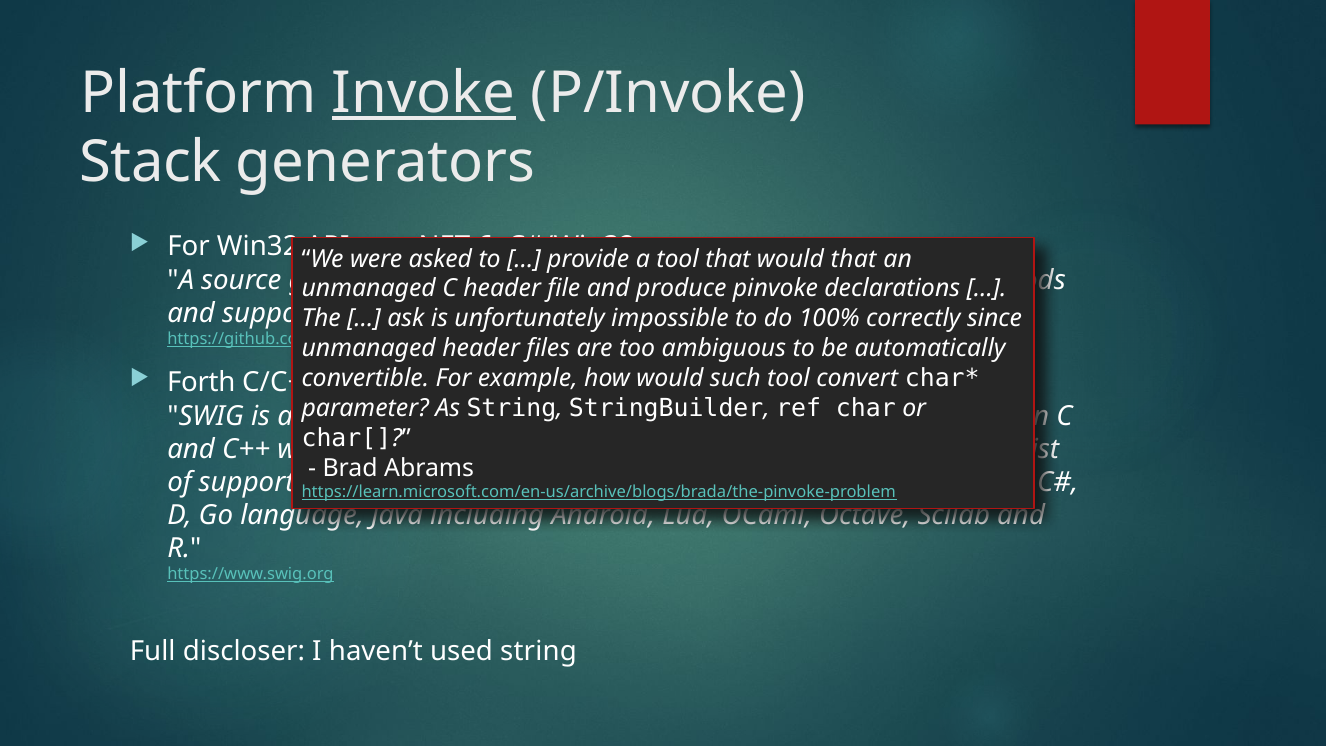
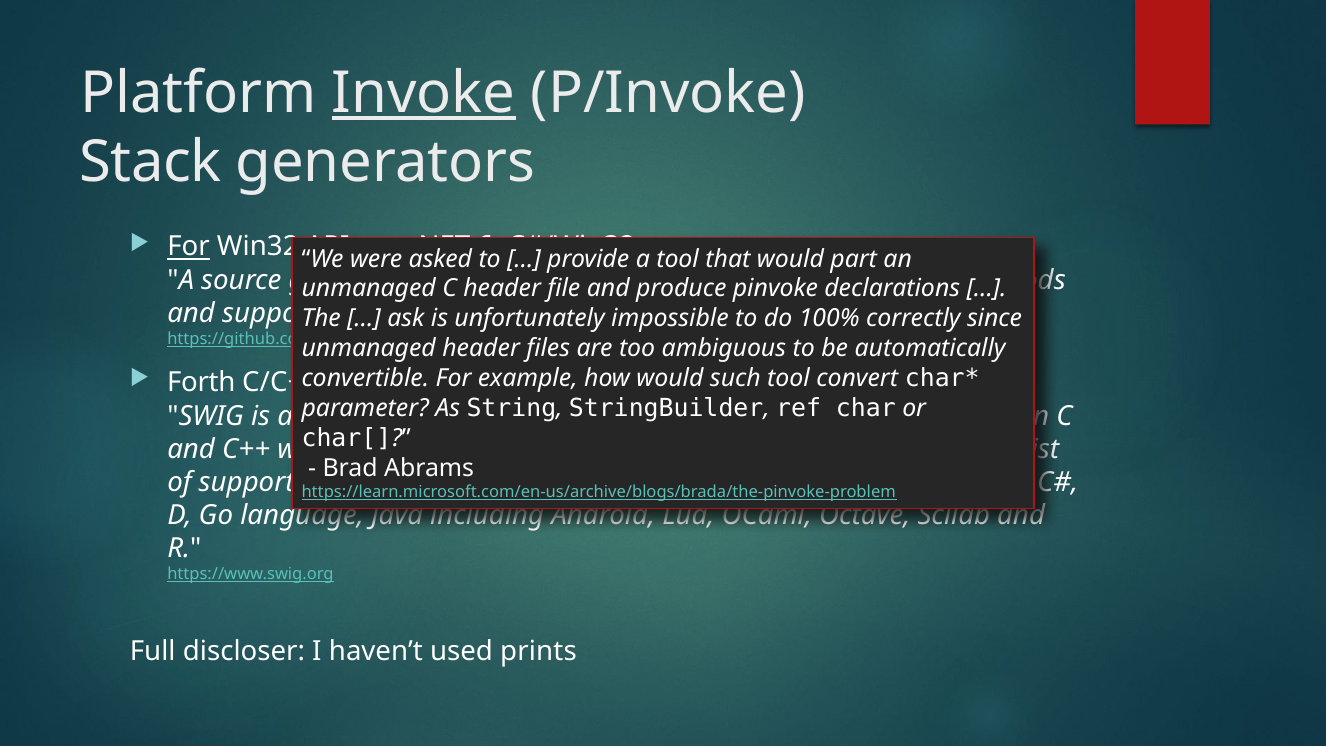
For at (188, 247) underline: none -> present
would that: that -> part
used string: string -> prints
